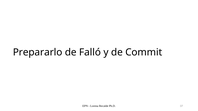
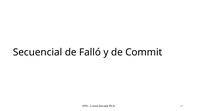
Prepararlo: Prepararlo -> Secuencial
